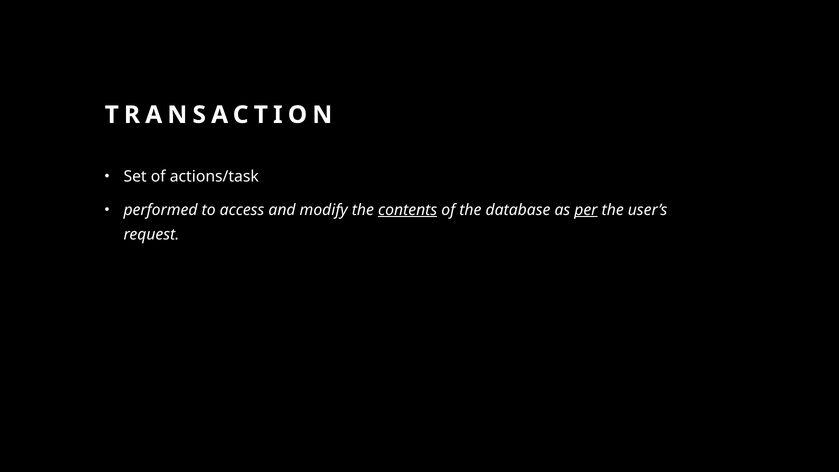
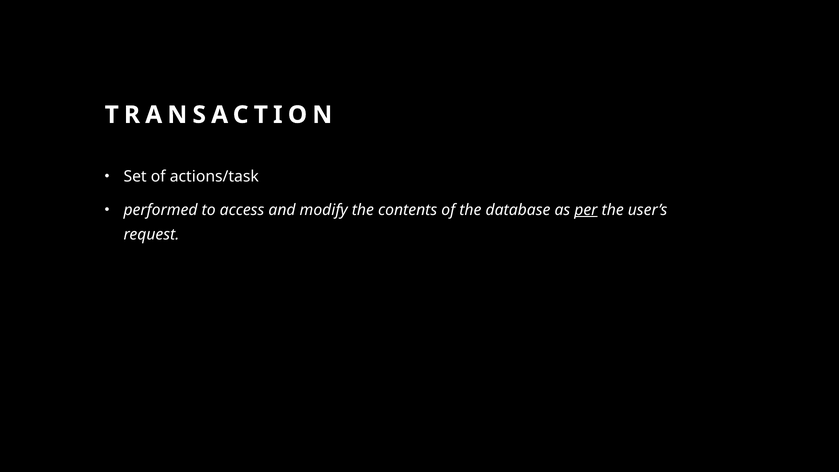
contents underline: present -> none
